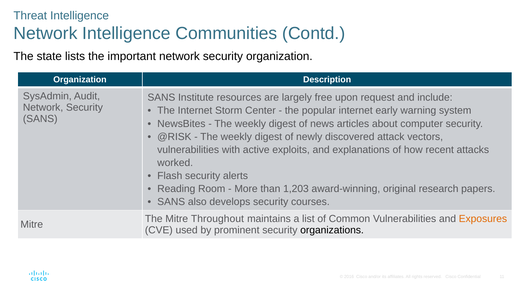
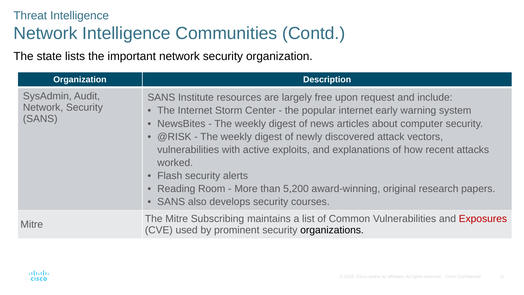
1,203: 1,203 -> 5,200
Throughout: Throughout -> Subscribing
Exposures colour: orange -> red
